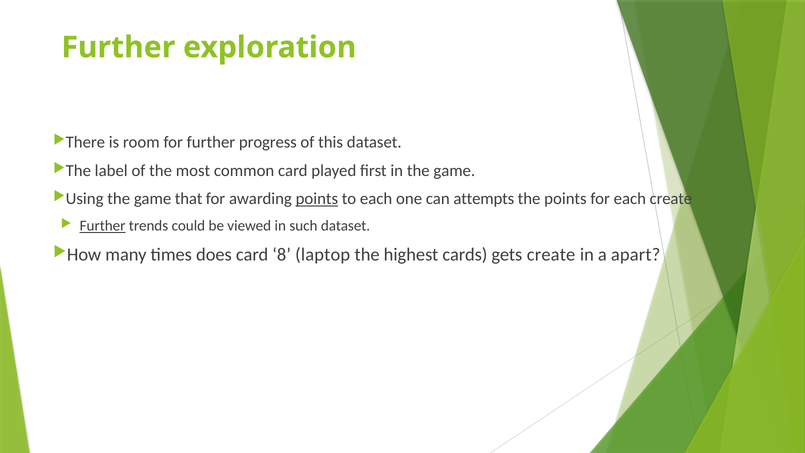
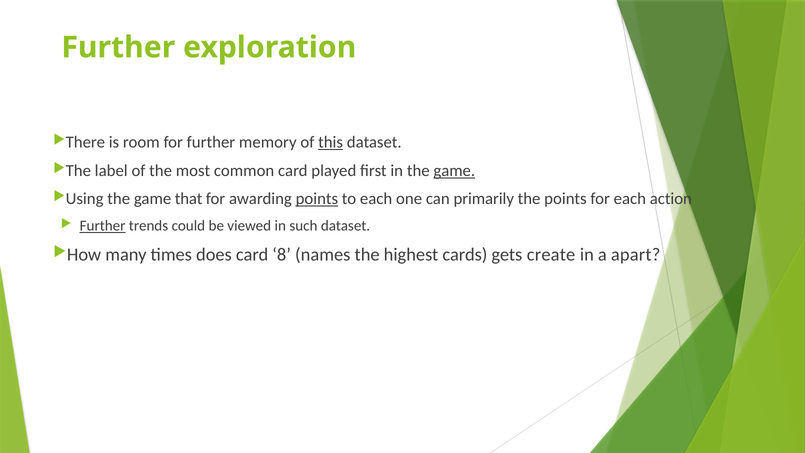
progress: progress -> memory
this underline: none -> present
game at (454, 171) underline: none -> present
attempts: attempts -> primarily
each create: create -> action
laptop: laptop -> names
